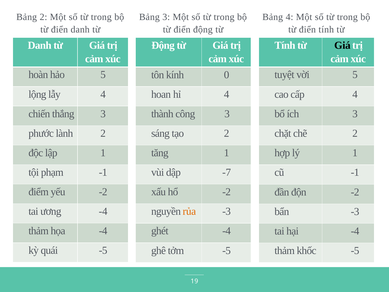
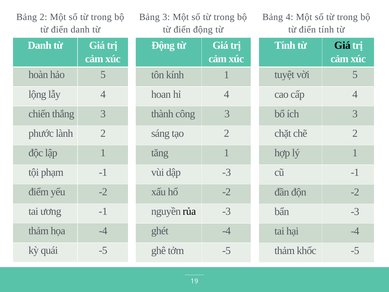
kính 0: 0 -> 1
dập -7: -7 -> -3
ương -4: -4 -> -1
rủa colour: orange -> black
